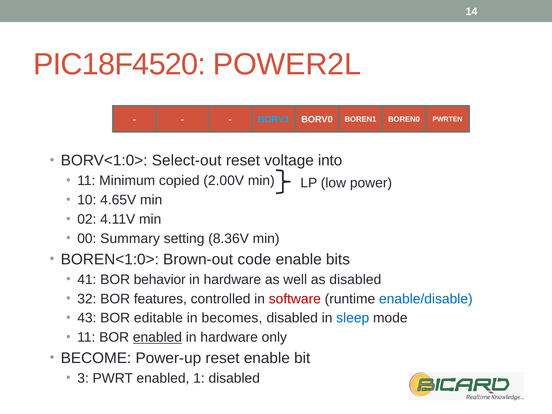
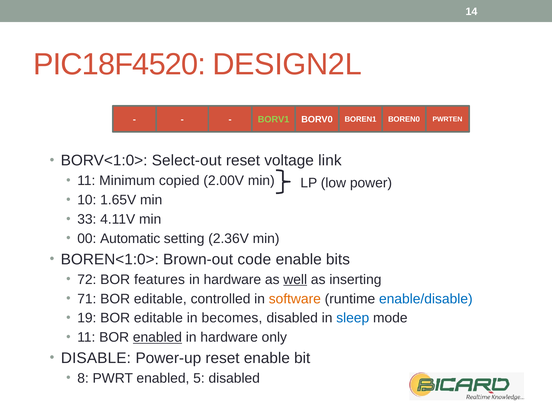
POWER2L: POWER2L -> DESIGN2L
BORV1 colour: light blue -> light green
into: into -> link
4.65V: 4.65V -> 1.65V
02: 02 -> 33
Summary: Summary -> Automatic
8.36V: 8.36V -> 2.36V
41: 41 -> 72
behavior: behavior -> features
well underline: none -> present
as disabled: disabled -> inserting
32: 32 -> 71
features at (160, 299): features -> editable
software colour: red -> orange
43: 43 -> 19
BECOME: BECOME -> DISABLE
3: 3 -> 8
1: 1 -> 5
